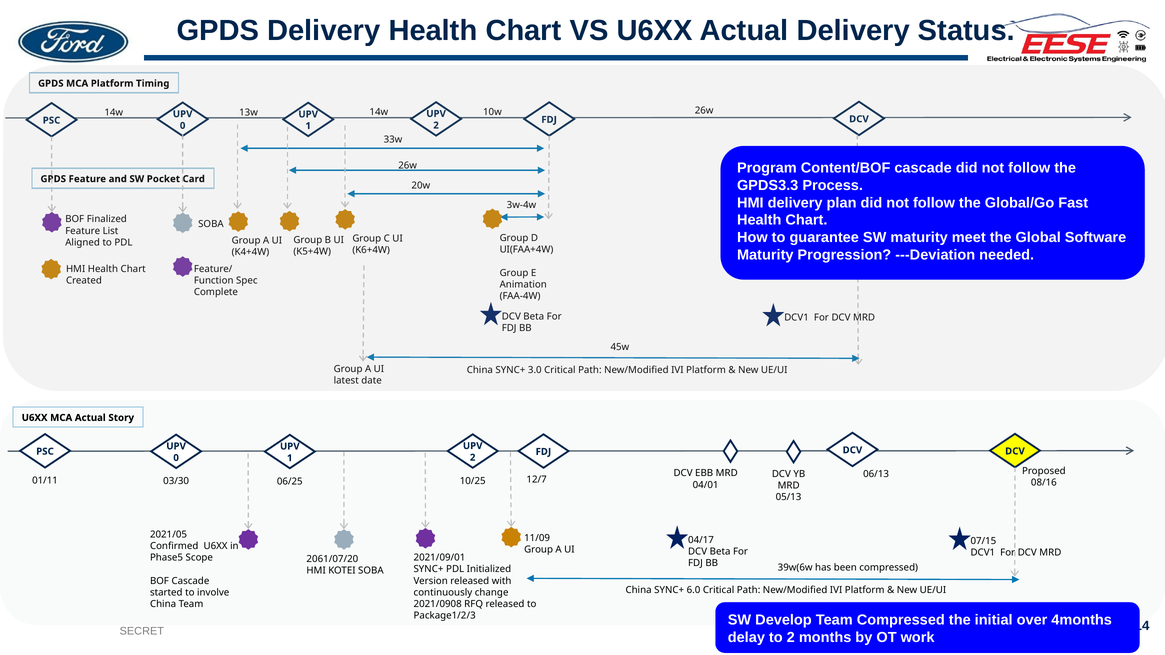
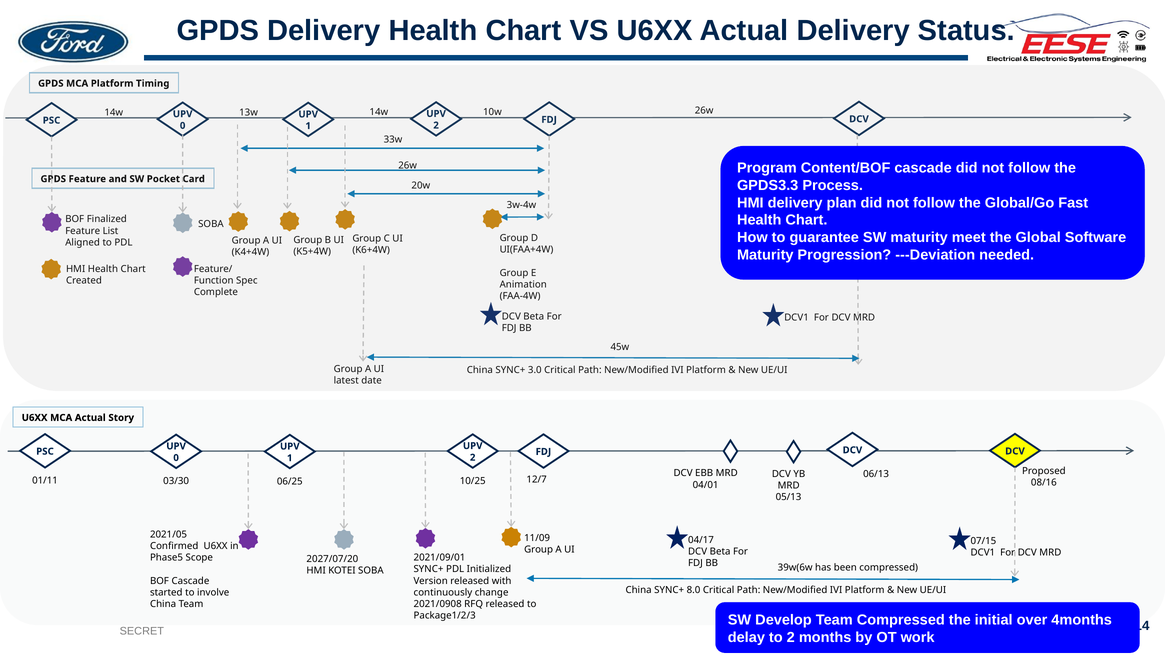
2061/07/20: 2061/07/20 -> 2027/07/20
6.0: 6.0 -> 8.0
